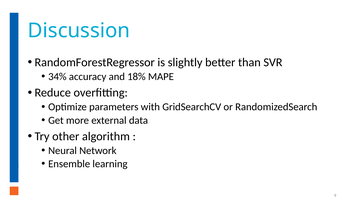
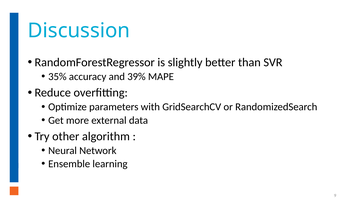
34%: 34% -> 35%
18%: 18% -> 39%
